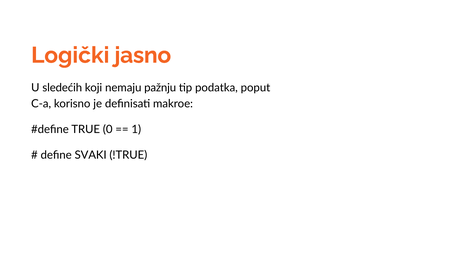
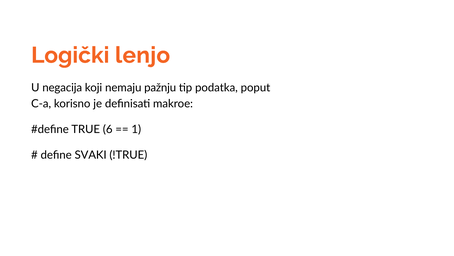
jasno: jasno -> lenjo
sledećih: sledećih -> negacija
0: 0 -> 6
